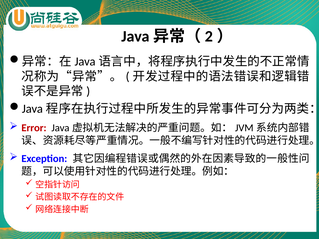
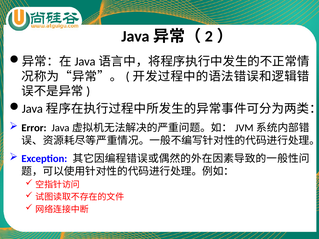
Error colour: red -> black
